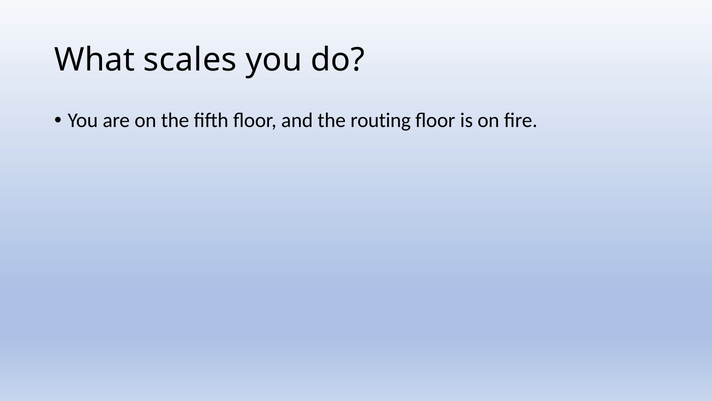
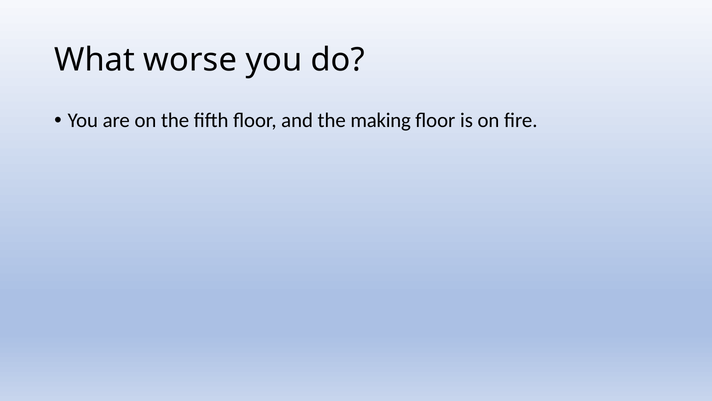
scales: scales -> worse
routing: routing -> making
